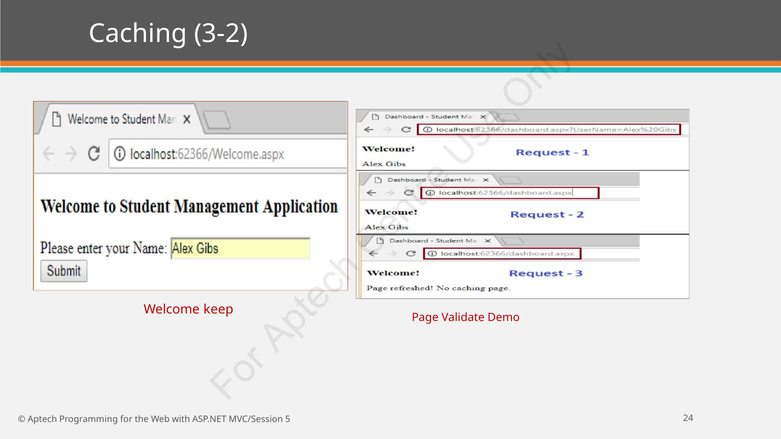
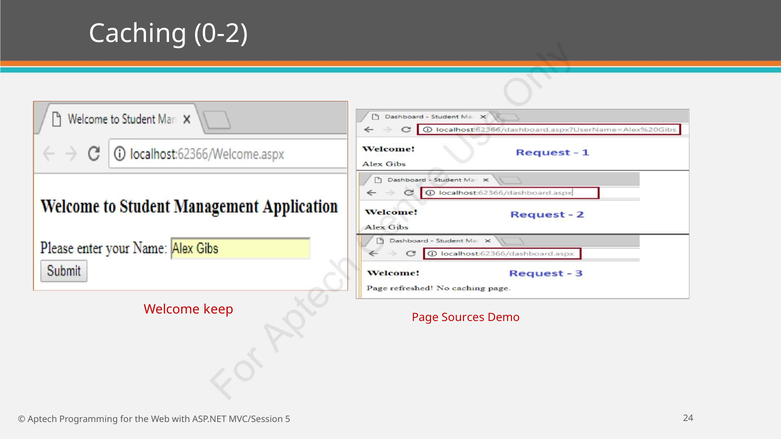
3-2: 3-2 -> 0-2
Validate: Validate -> Sources
